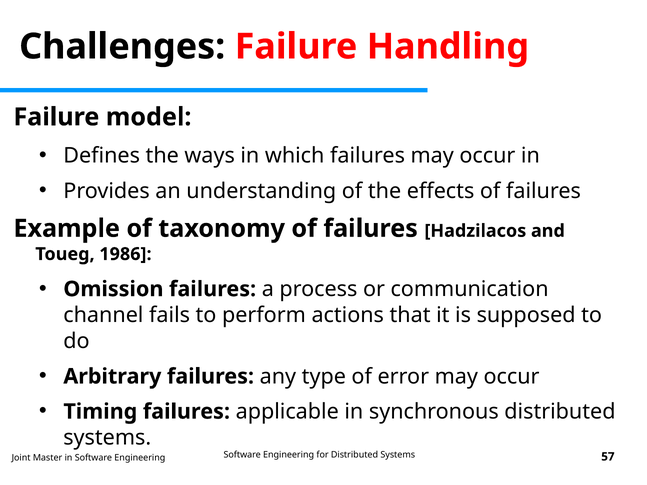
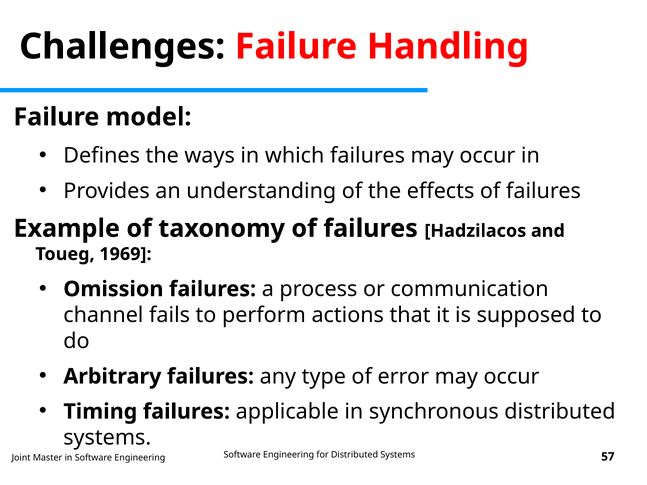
1986: 1986 -> 1969
